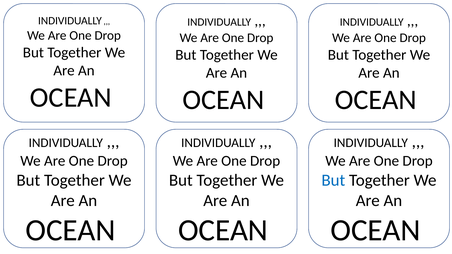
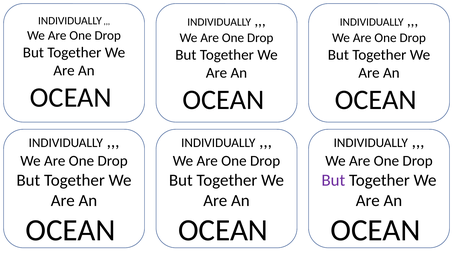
But at (333, 180) colour: blue -> purple
